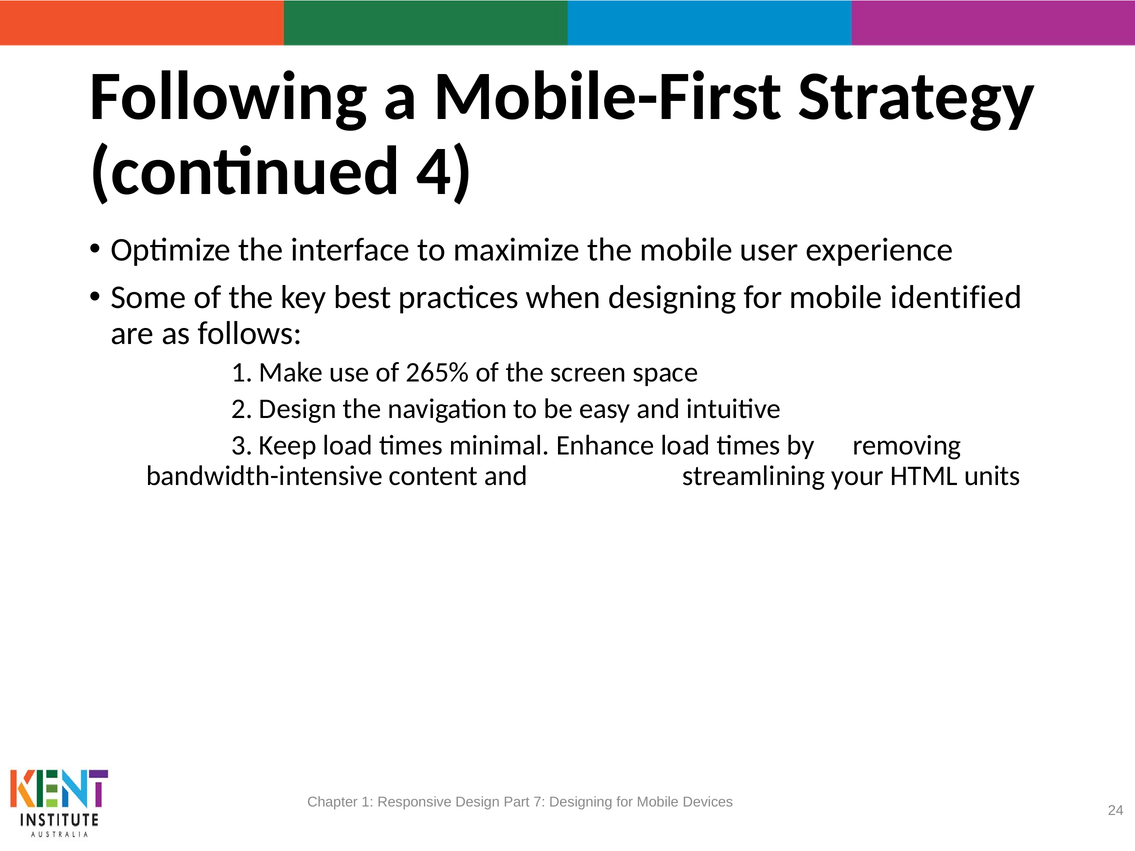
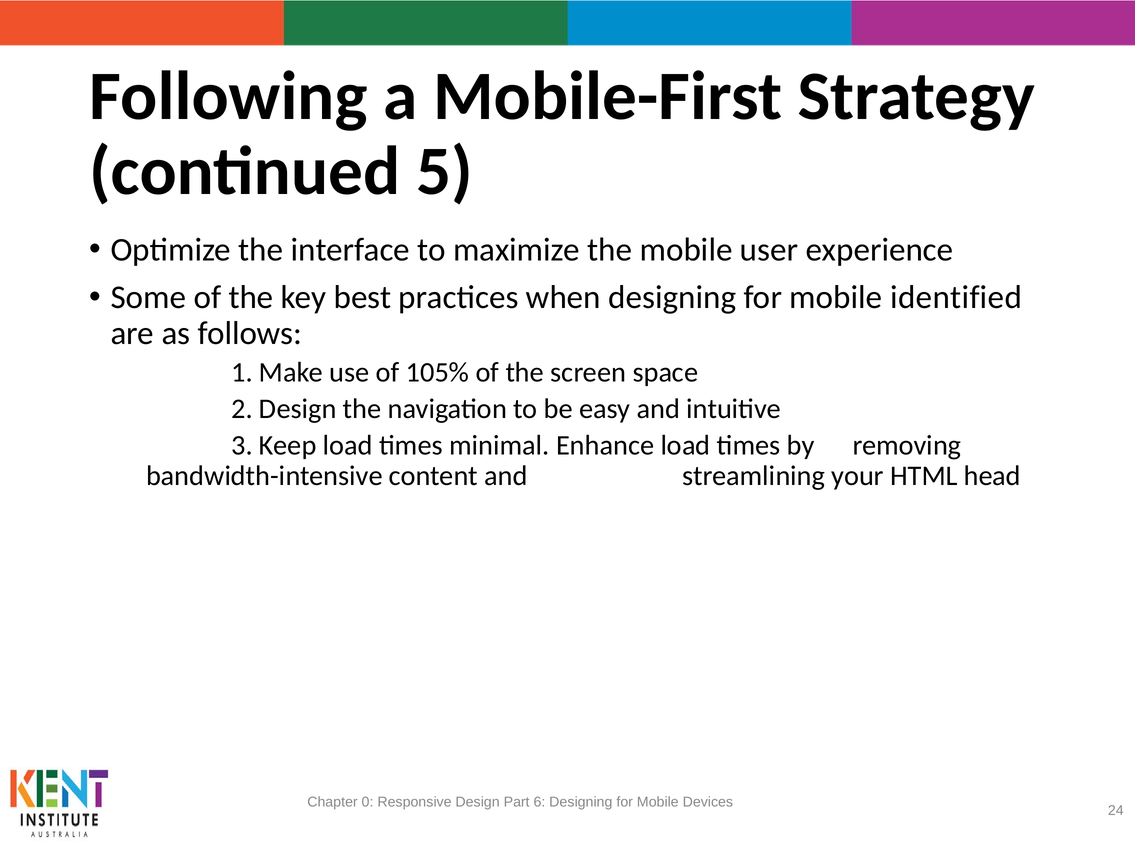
4: 4 -> 5
265%: 265% -> 105%
units: units -> head
Chapter 1: 1 -> 0
7: 7 -> 6
